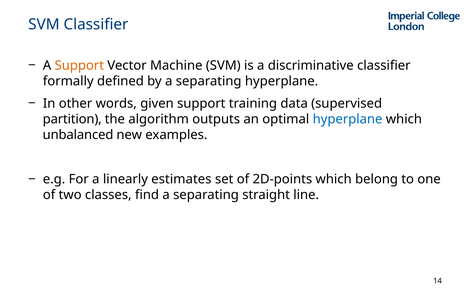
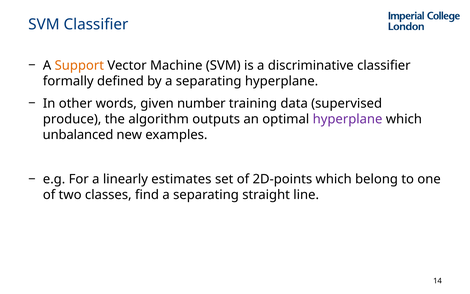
given support: support -> number
partition: partition -> produce
hyperplane at (348, 119) colour: blue -> purple
